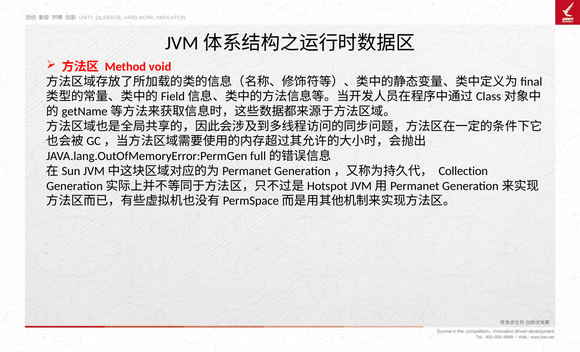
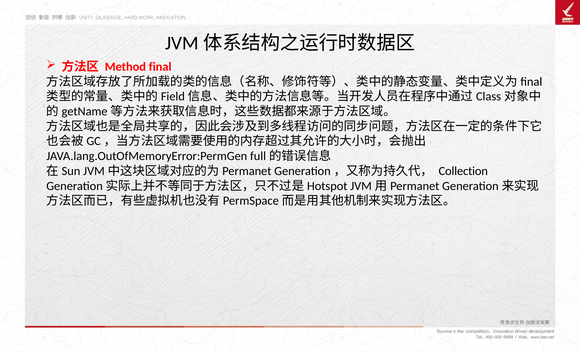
void: void -> final
